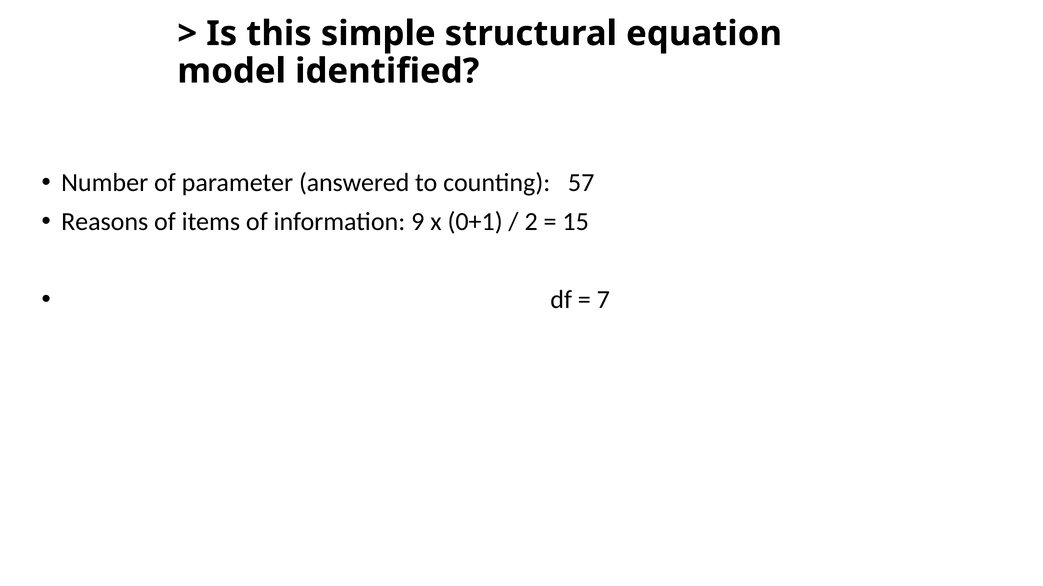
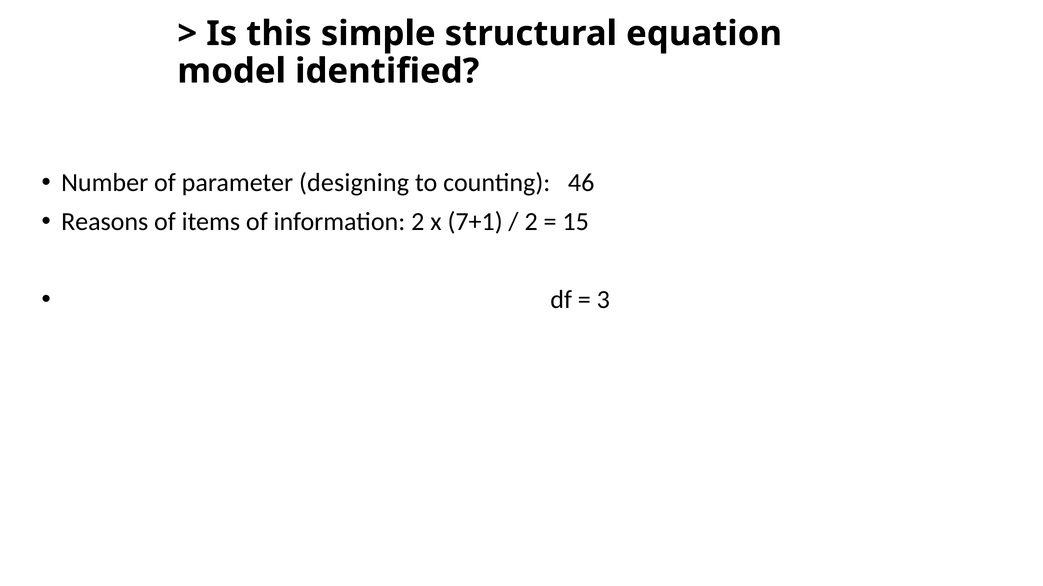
answered: answered -> designing
57: 57 -> 46
information 9: 9 -> 2
0+1: 0+1 -> 7+1
7: 7 -> 3
